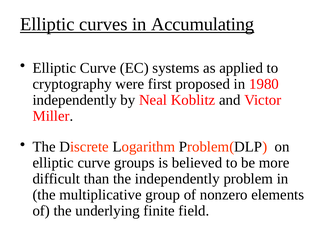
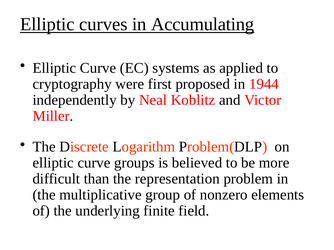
1980: 1980 -> 1944
the independently: independently -> representation
